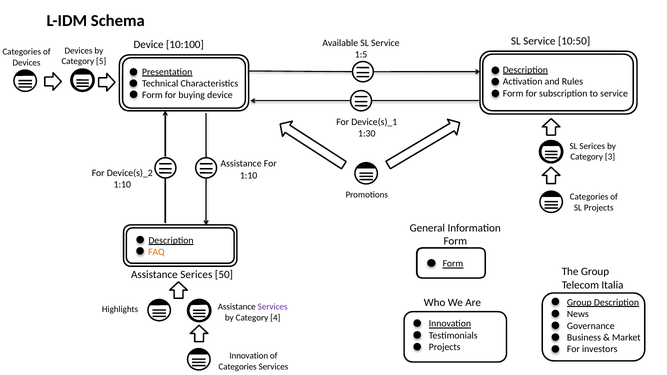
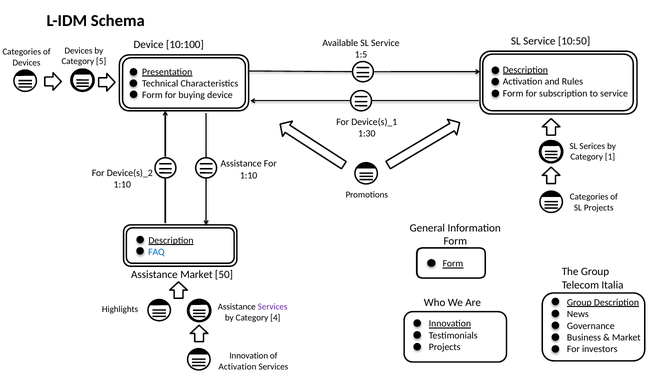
3: 3 -> 1
FAQ colour: orange -> blue
Assistance Serices: Serices -> Market
Categories at (238, 367): Categories -> Activation
